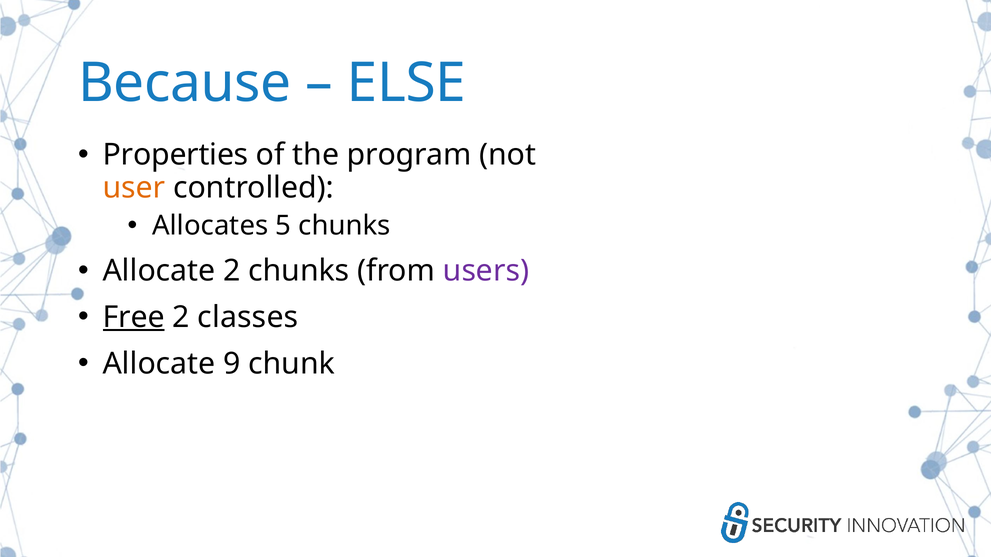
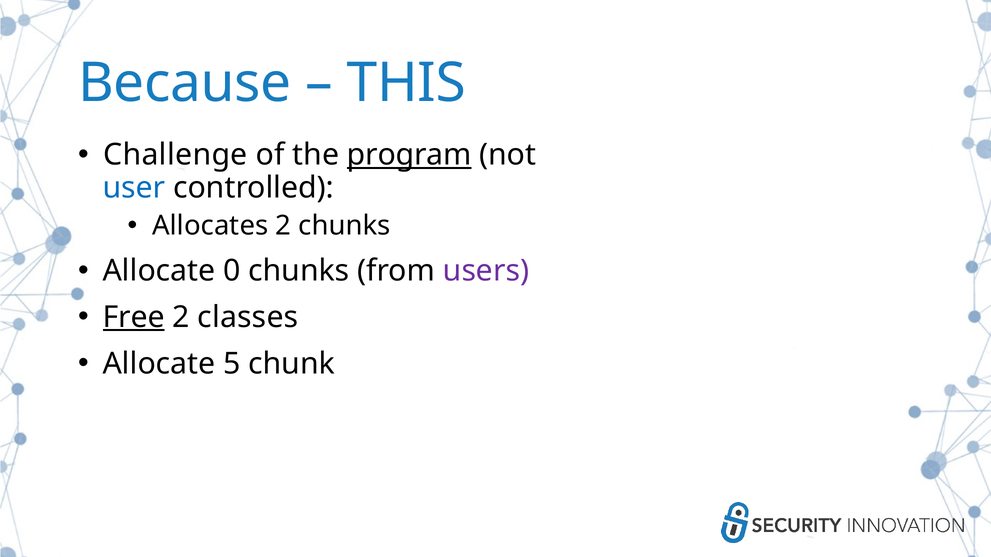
ELSE: ELSE -> THIS
Properties: Properties -> Challenge
program underline: none -> present
user colour: orange -> blue
Allocates 5: 5 -> 2
Allocate 2: 2 -> 0
9: 9 -> 5
